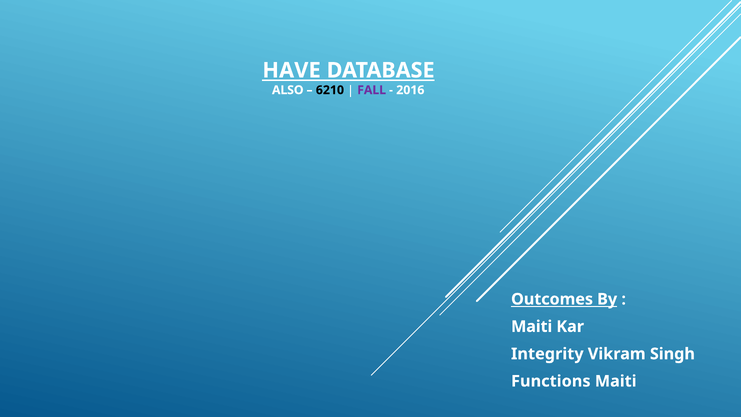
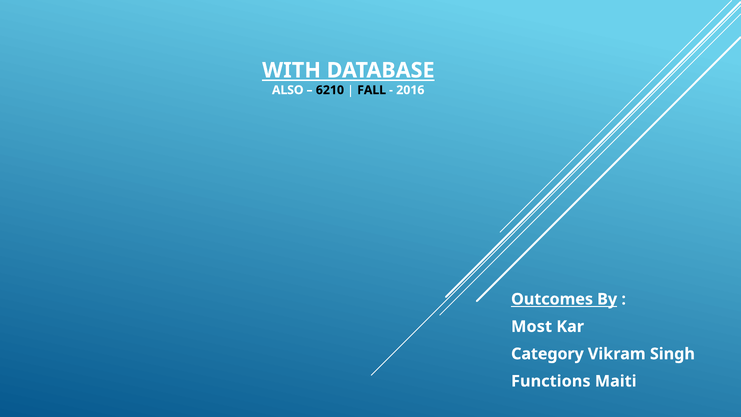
HAVE: HAVE -> WITH
FALL colour: purple -> black
Maiti at (532, 326): Maiti -> Most
Integrity: Integrity -> Category
